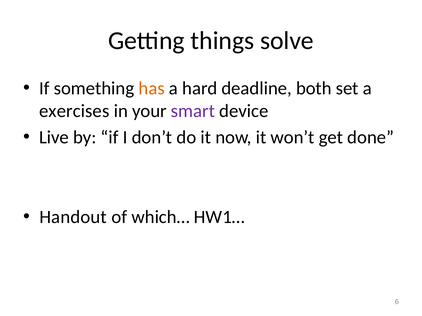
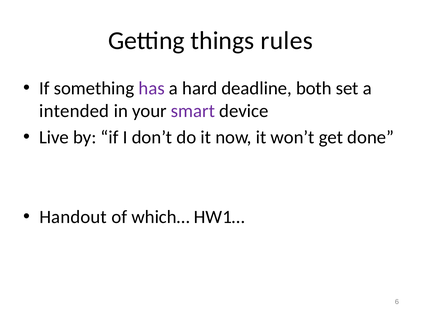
solve: solve -> rules
has colour: orange -> purple
exercises: exercises -> intended
